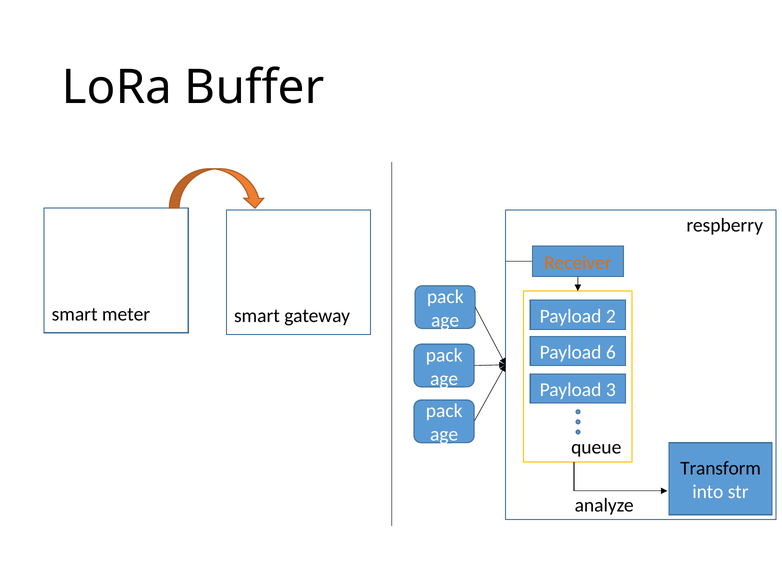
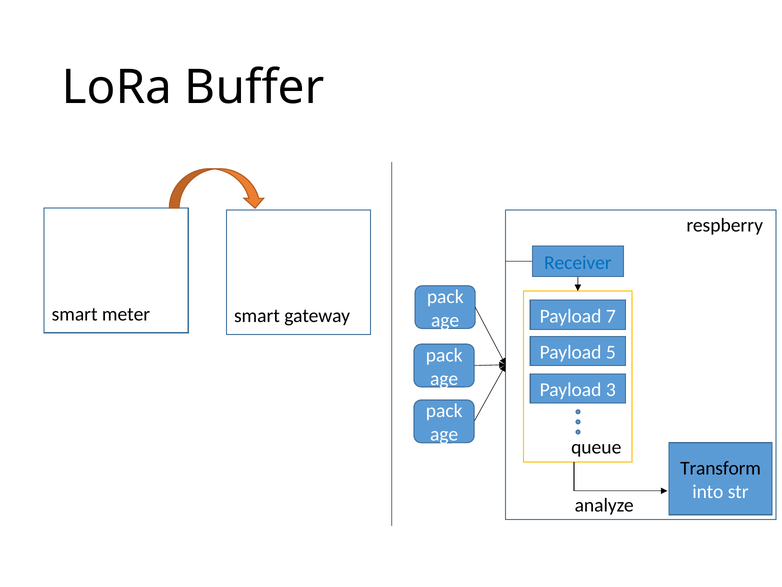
Receiver colour: orange -> blue
2: 2 -> 7
6: 6 -> 5
